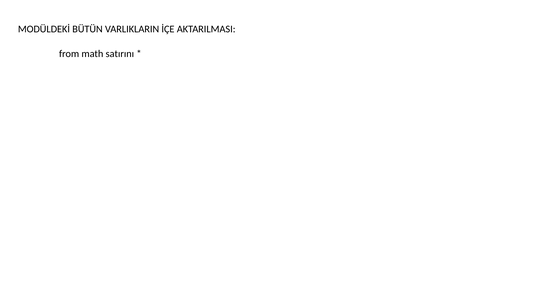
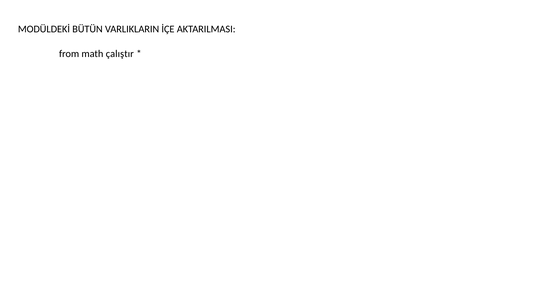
satırını: satırını -> çalıştır
